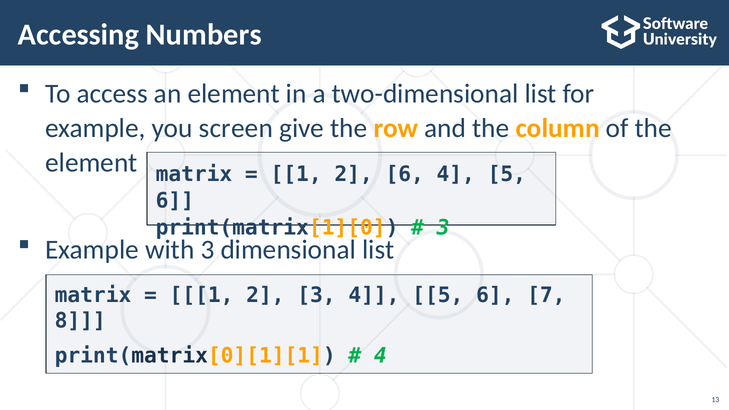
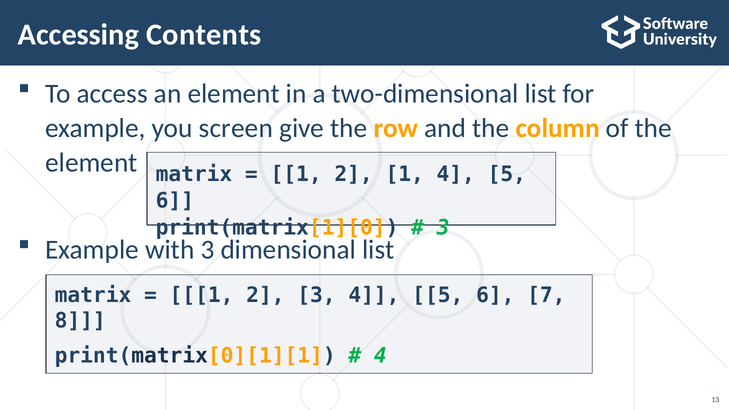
Numbers: Numbers -> Contents
2 6: 6 -> 1
